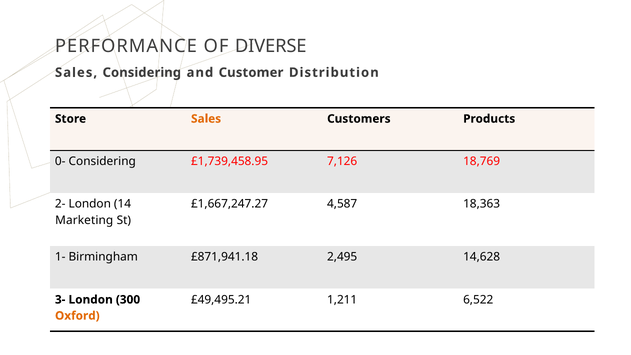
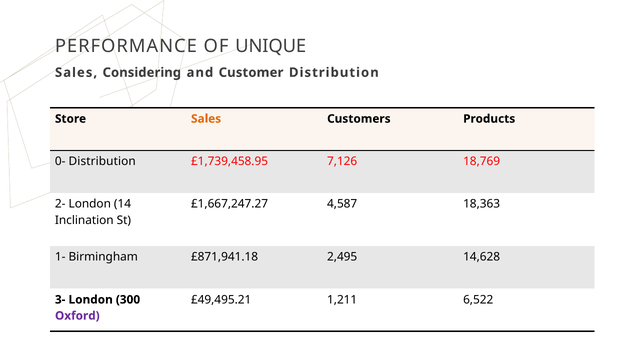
DIVERSE: DIVERSE -> UNIQUE
0- Considering: Considering -> Distribution
Marketing: Marketing -> Inclination
Oxford colour: orange -> purple
